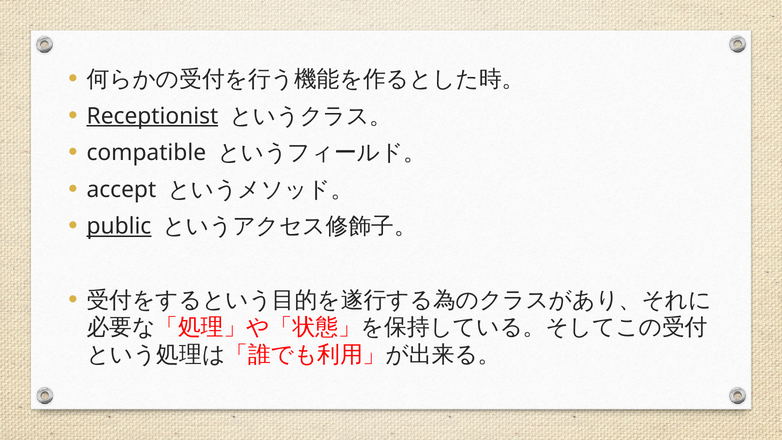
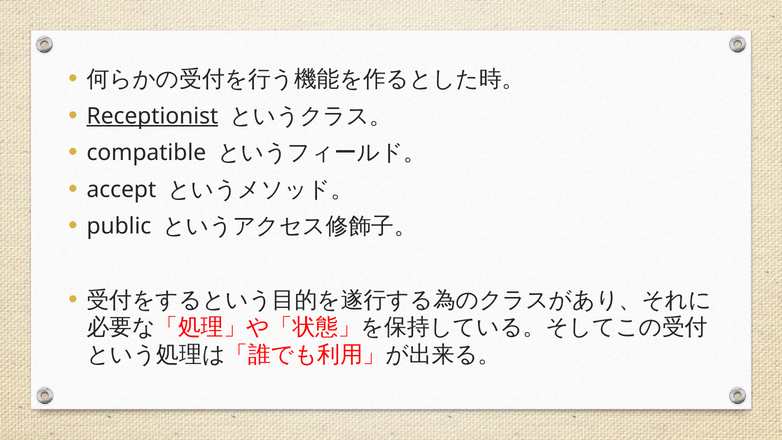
public underline: present -> none
